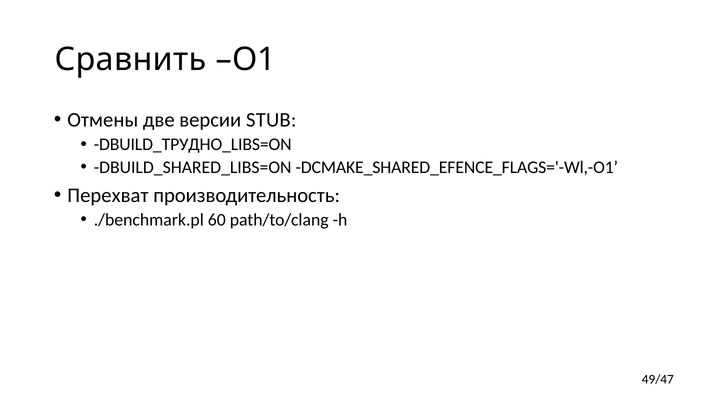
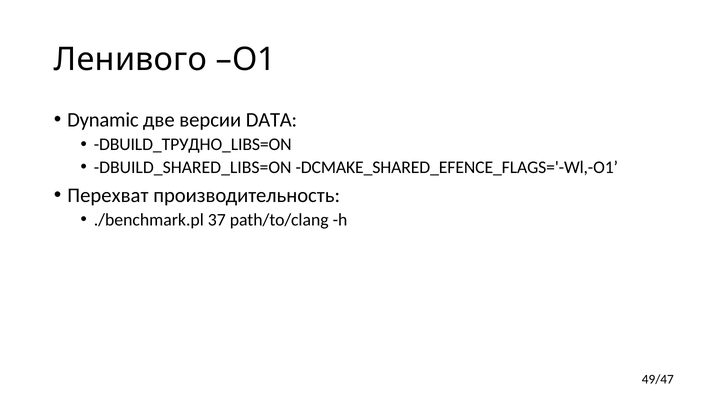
Сравнить: Сравнить -> Ленивого
Отмены: Отмены -> Dynamic
STUB: STUB -> DATA
60: 60 -> 37
